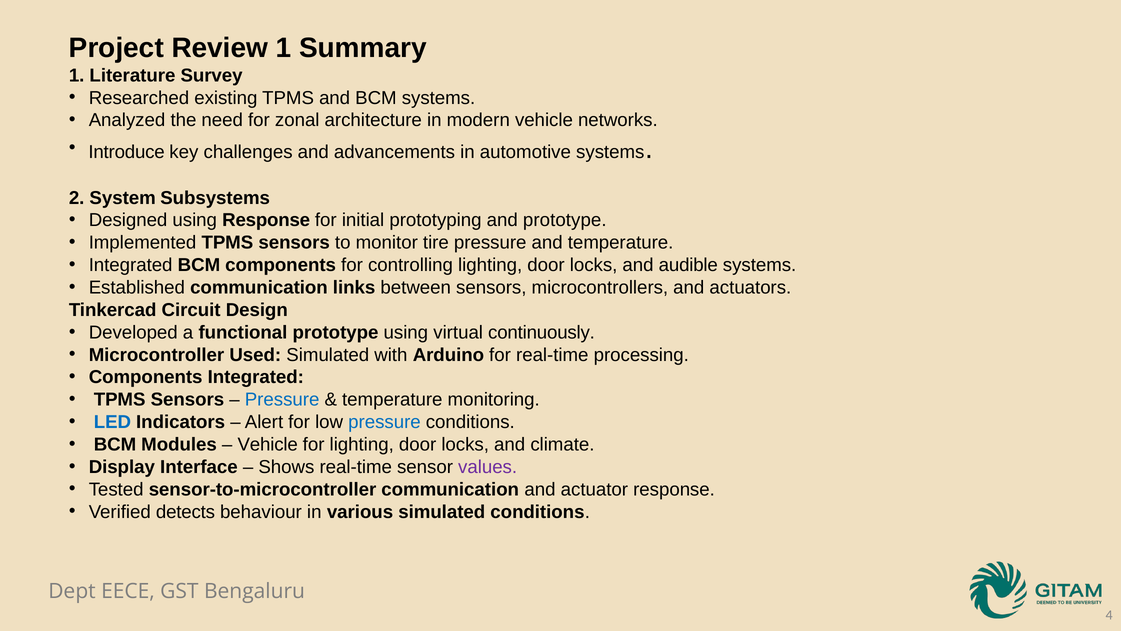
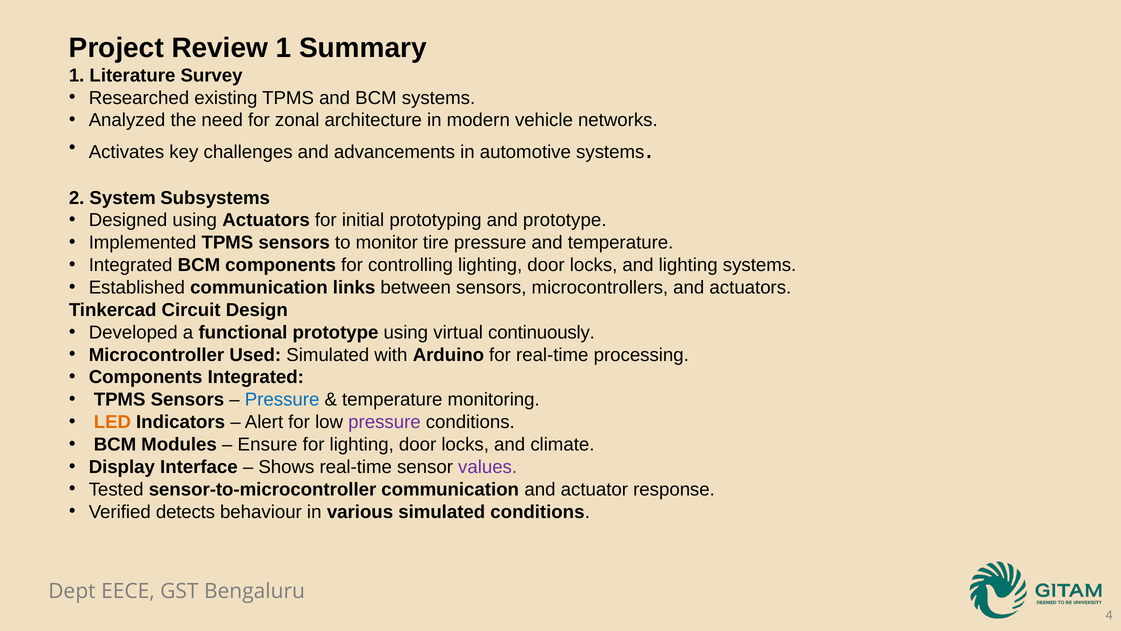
Introduce: Introduce -> Activates
using Response: Response -> Actuators
and audible: audible -> lighting
LED colour: blue -> orange
pressure at (384, 422) colour: blue -> purple
Vehicle at (268, 444): Vehicle -> Ensure
